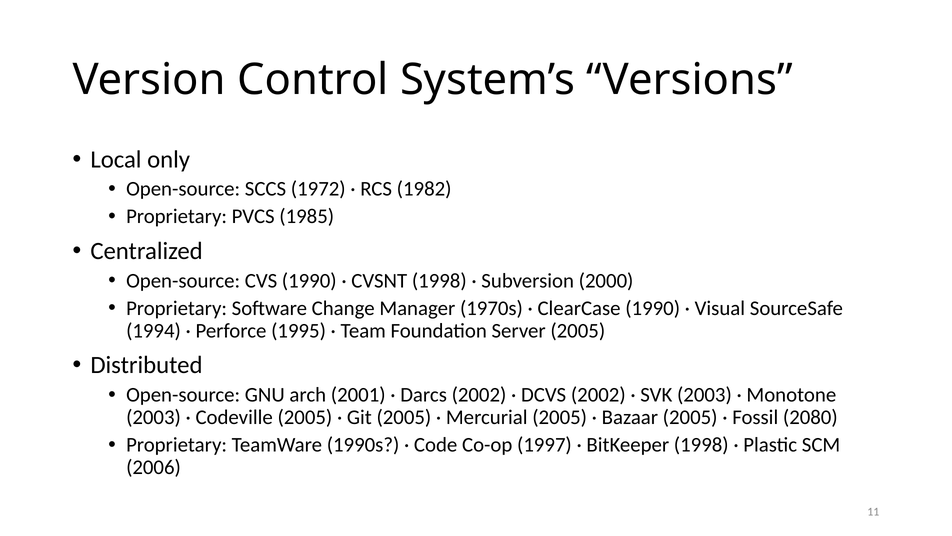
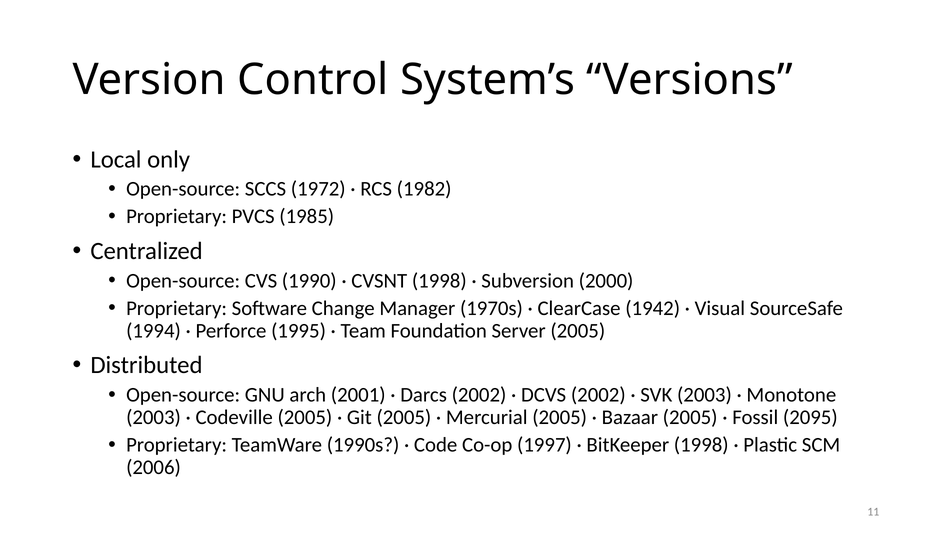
ClearCase 1990: 1990 -> 1942
2080: 2080 -> 2095
